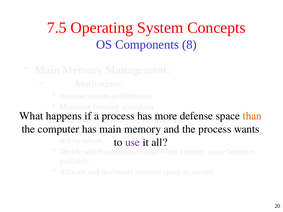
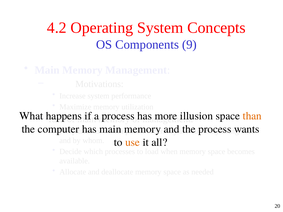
7.5: 7.5 -> 4.2
8: 8 -> 9
defense: defense -> illusion
use colour: purple -> orange
